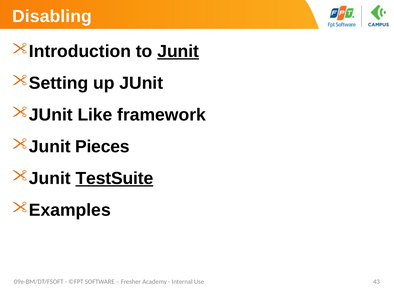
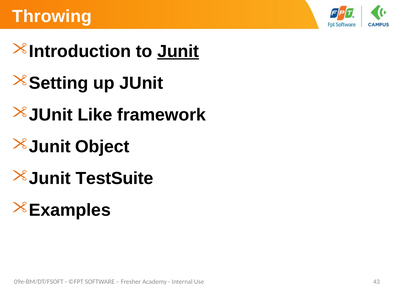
Disabling: Disabling -> Throwing
Pieces: Pieces -> Object
TestSuite underline: present -> none
